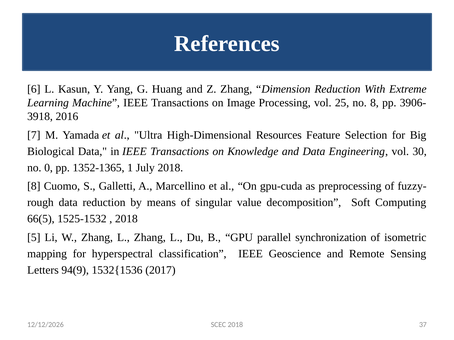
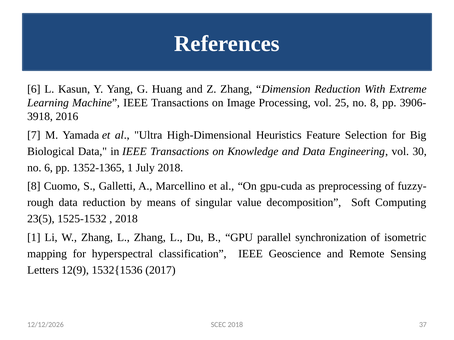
Resources: Resources -> Heuristics
no 0: 0 -> 6
66(5: 66(5 -> 23(5
5 at (34, 238): 5 -> 1
94(9: 94(9 -> 12(9
